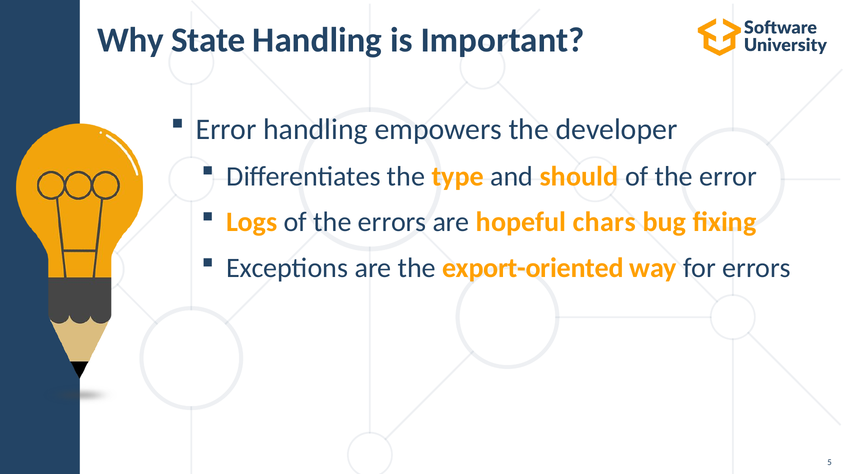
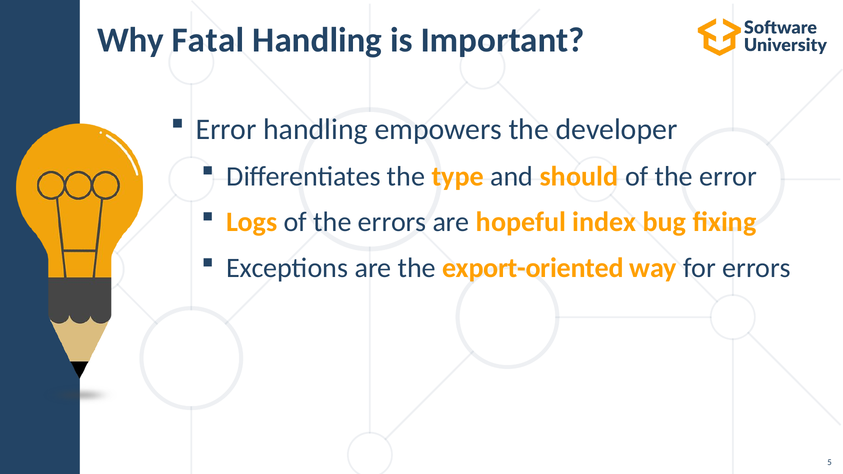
State: State -> Fatal
chars: chars -> index
